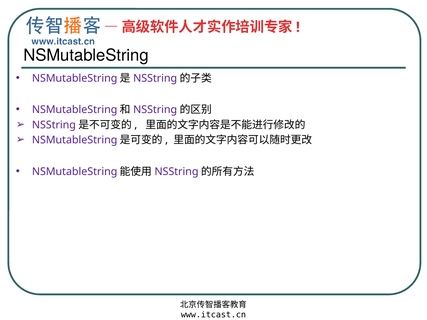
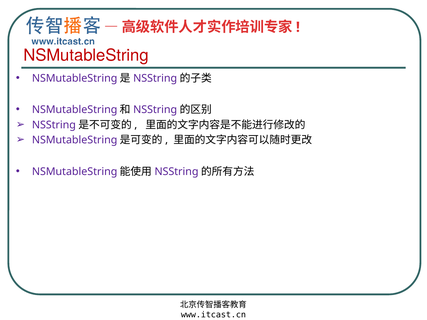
NSMutableString colour: black -> red
